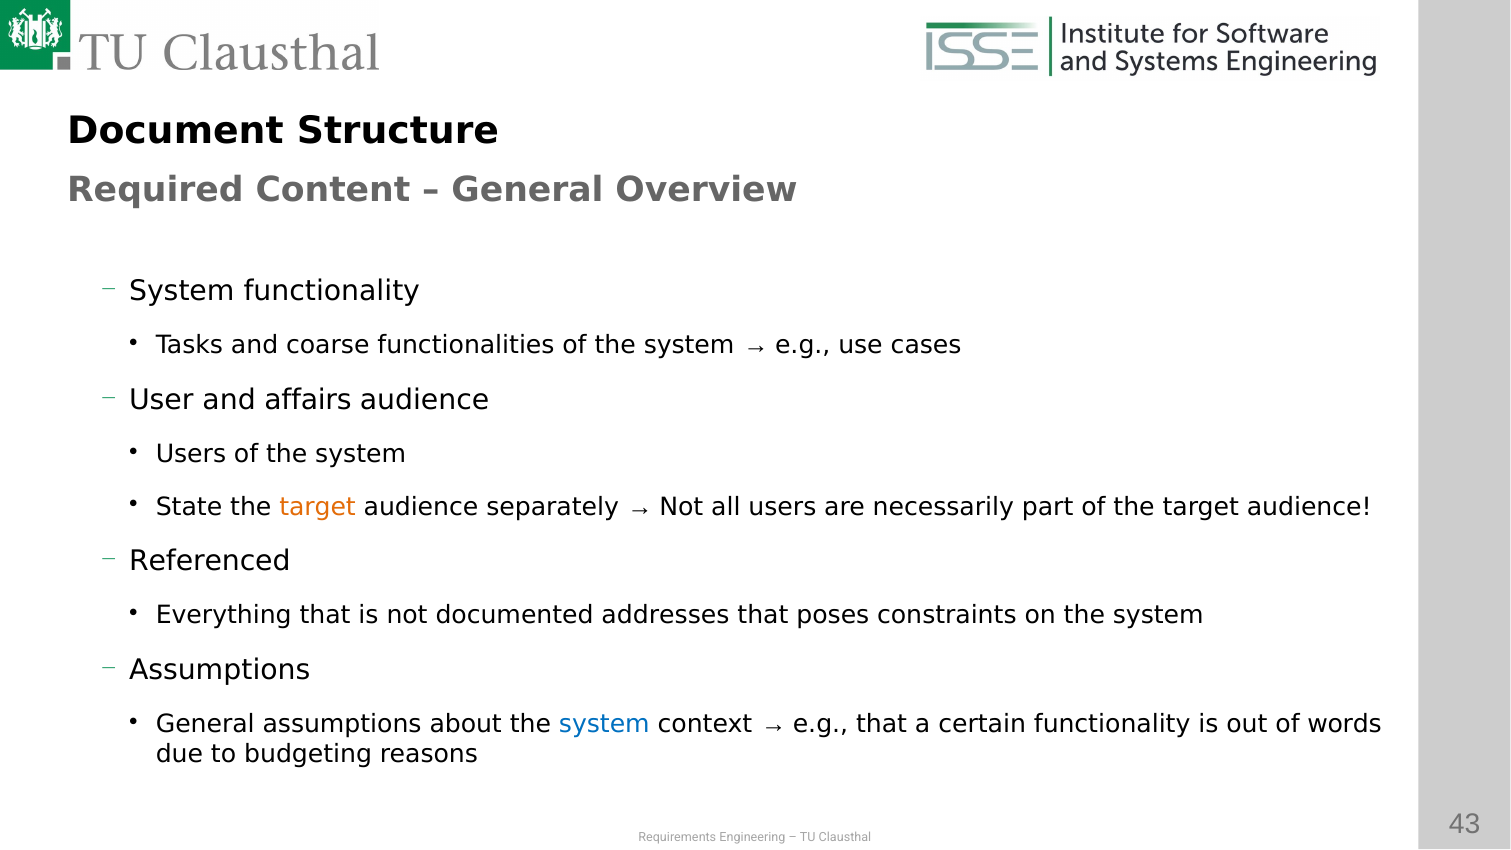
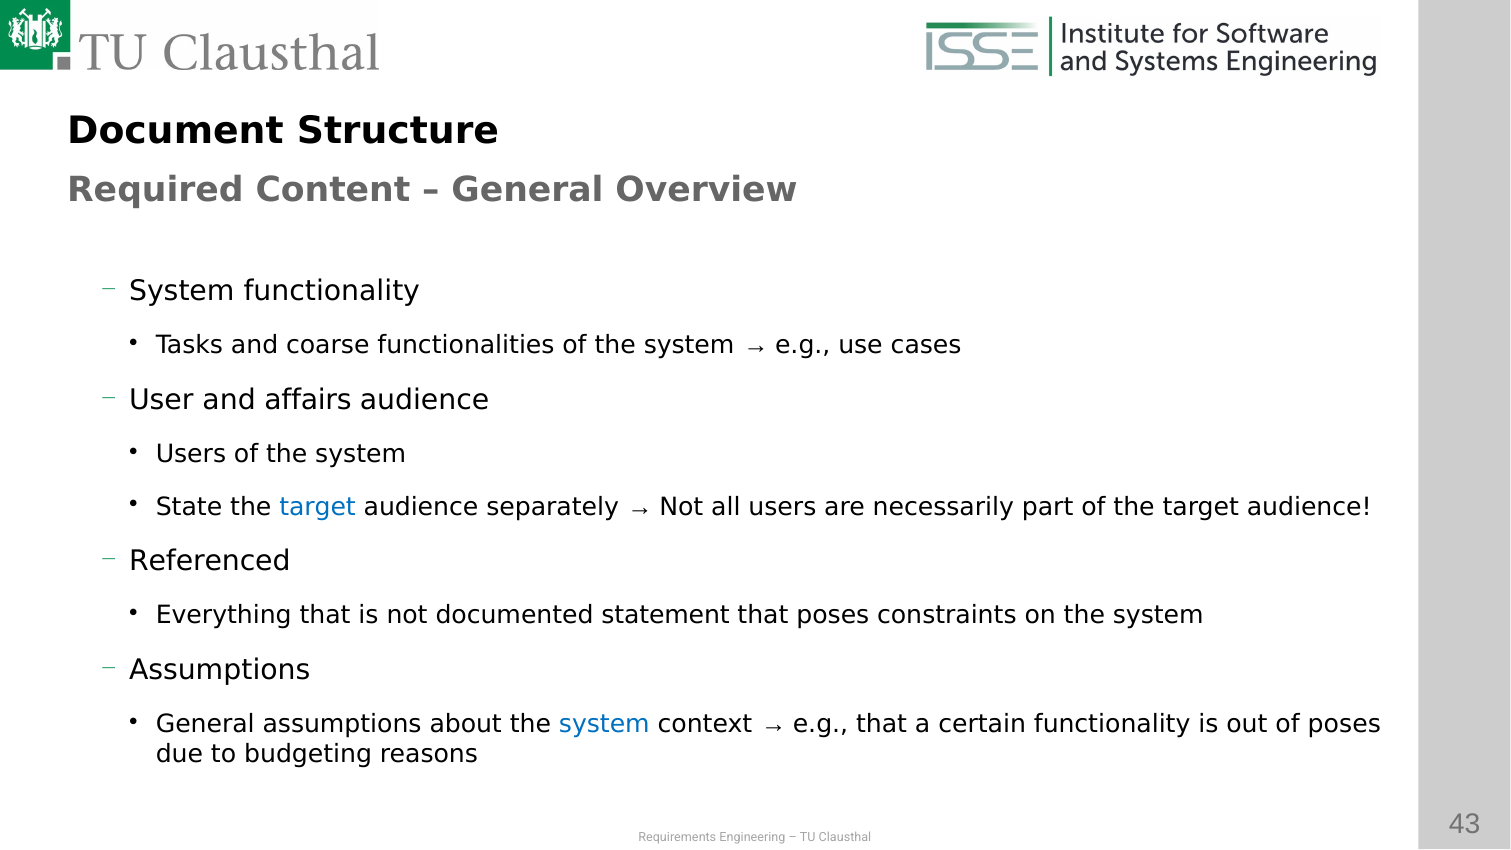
target at (318, 507) colour: orange -> blue
addresses: addresses -> statement
of words: words -> poses
